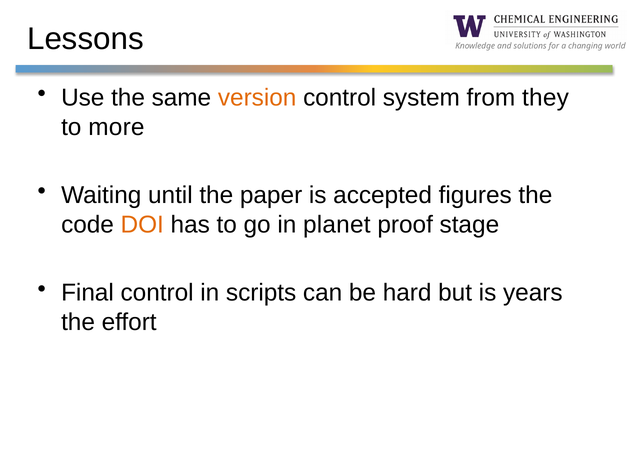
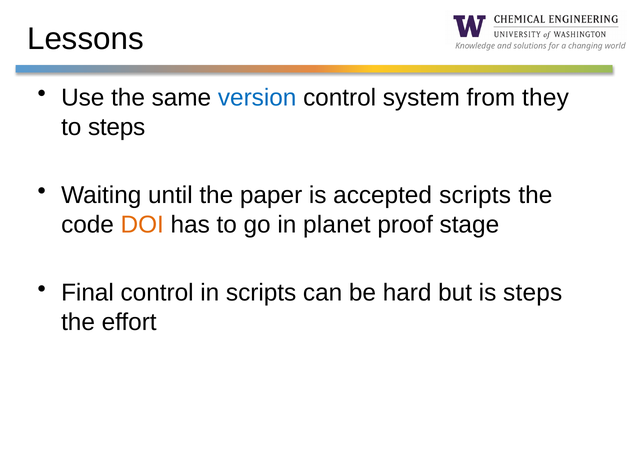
version colour: orange -> blue
to more: more -> steps
accepted figures: figures -> scripts
is years: years -> steps
